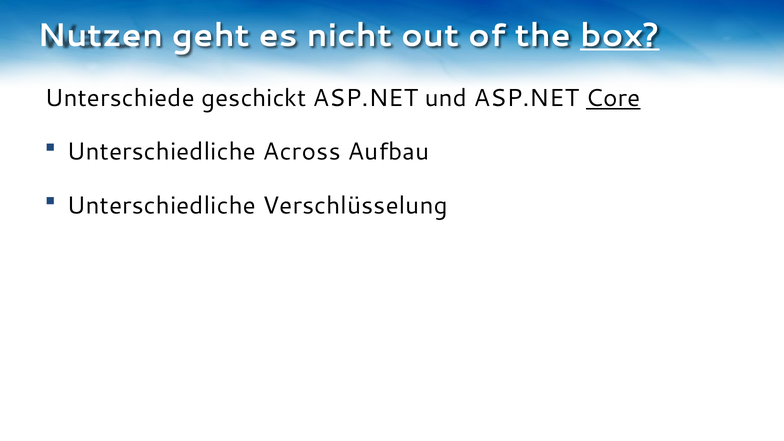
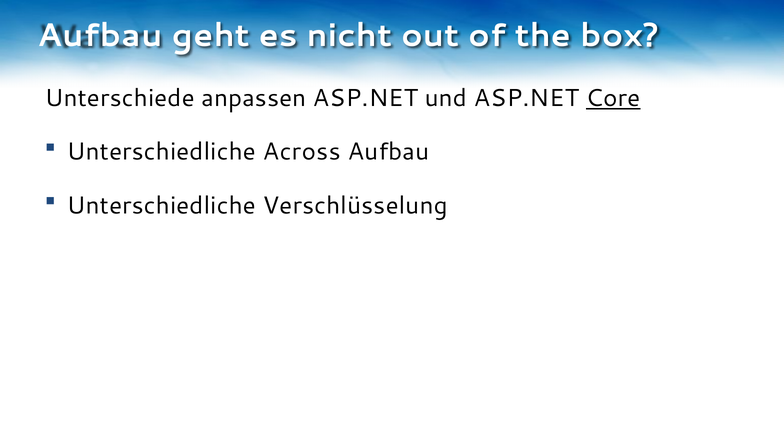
Nutzen at (100, 35): Nutzen -> Aufbau
box underline: present -> none
geschickt: geschickt -> anpassen
